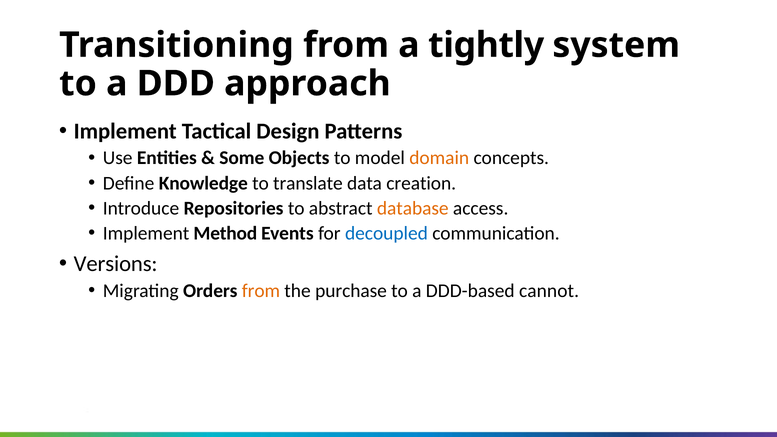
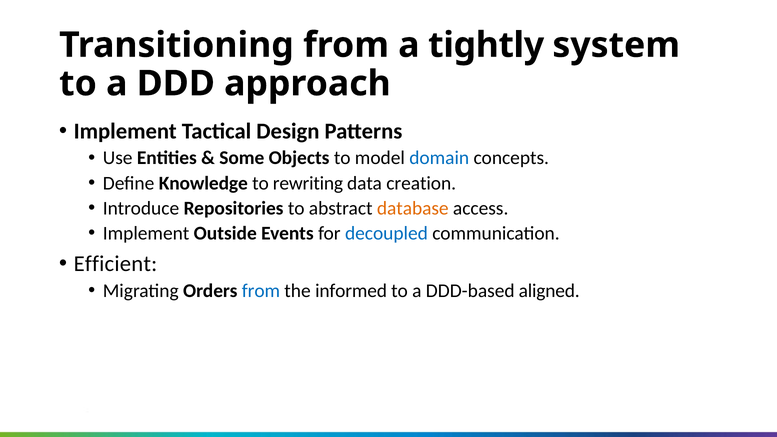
domain colour: orange -> blue
translate: translate -> rewriting
Method: Method -> Outside
Versions: Versions -> Efficient
from at (261, 291) colour: orange -> blue
purchase: purchase -> informed
cannot: cannot -> aligned
